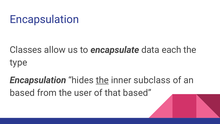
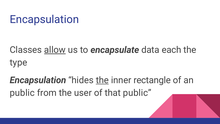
allow underline: none -> present
subclass: subclass -> rectangle
based at (22, 93): based -> public
that based: based -> public
